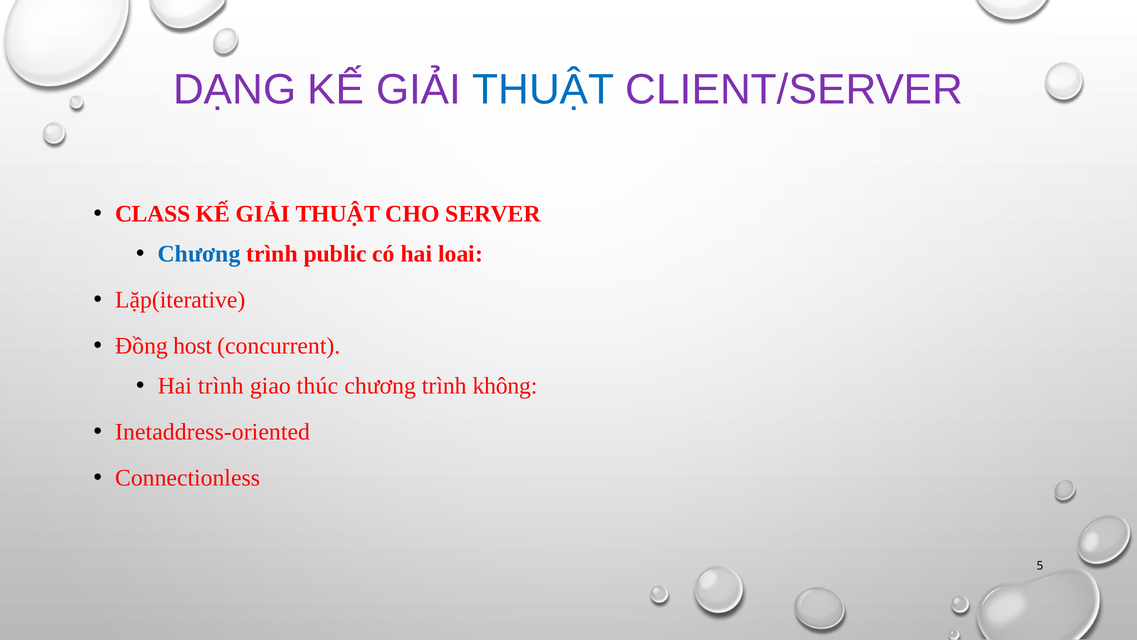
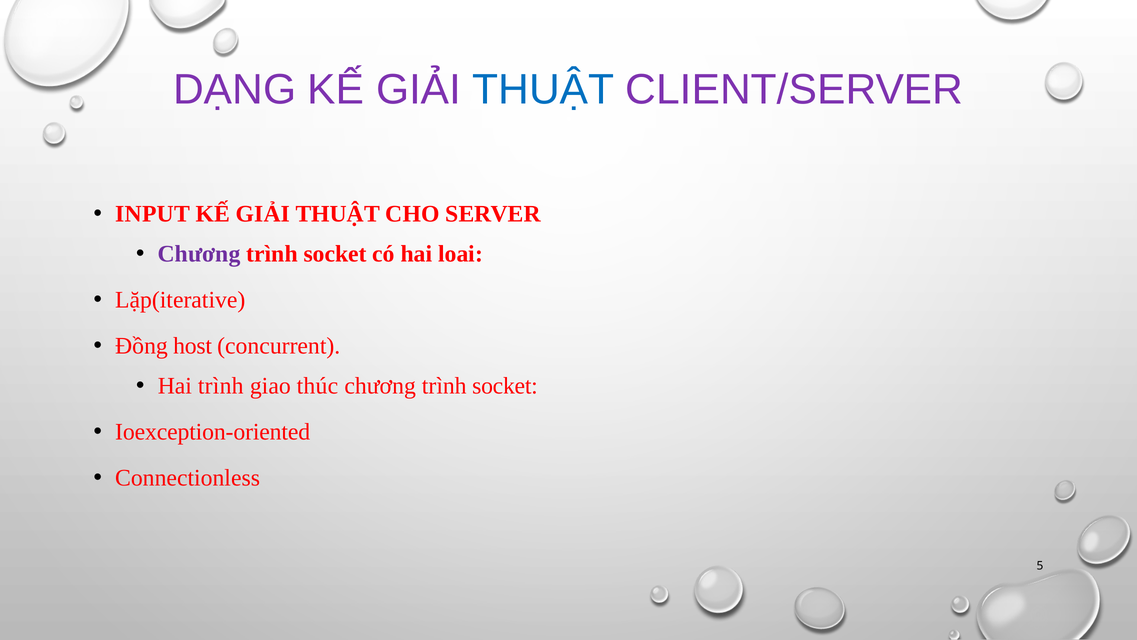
CLASS: CLASS -> INPUT
Chương at (199, 254) colour: blue -> purple
public at (335, 254): public -> socket
không at (505, 386): không -> socket
Inetaddress-oriented: Inetaddress-oriented -> Ioexception-oriented
